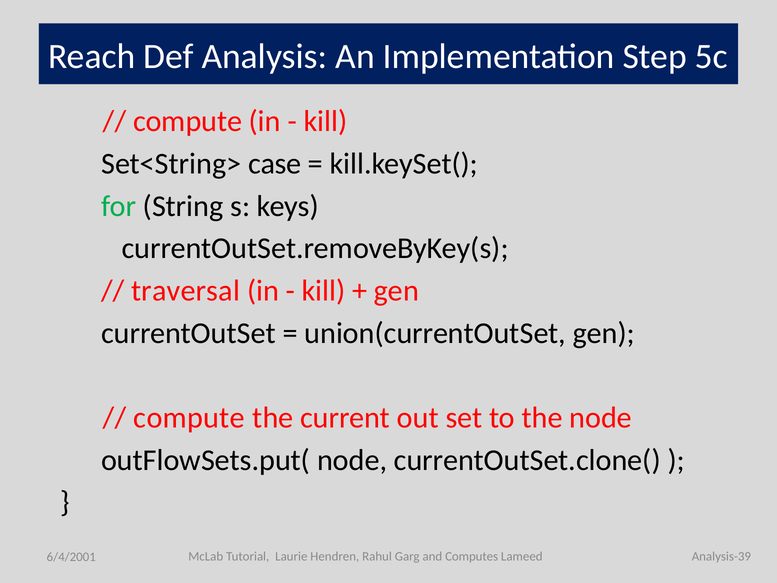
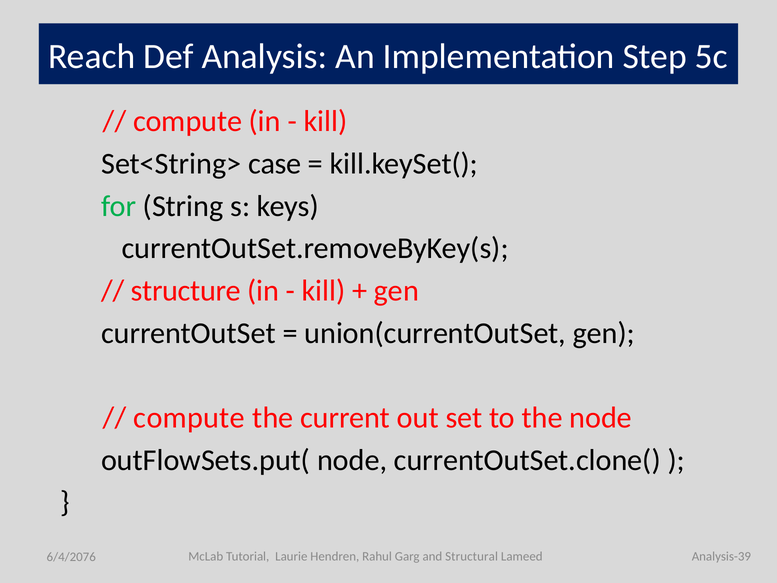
traversal: traversal -> structure
Computes: Computes -> Structural
6/4/2001: 6/4/2001 -> 6/4/2076
